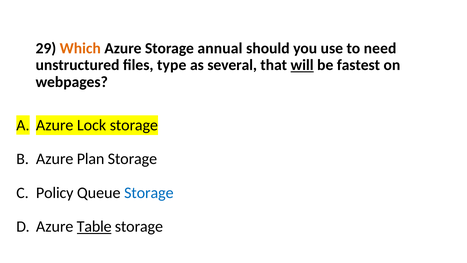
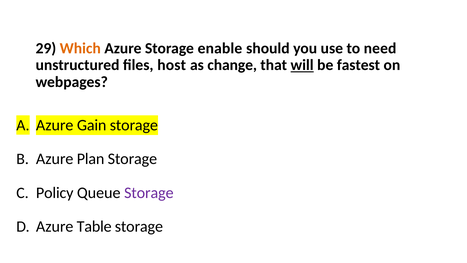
annual: annual -> enable
type: type -> host
several: several -> change
Lock: Lock -> Gain
Storage at (149, 193) colour: blue -> purple
Table underline: present -> none
